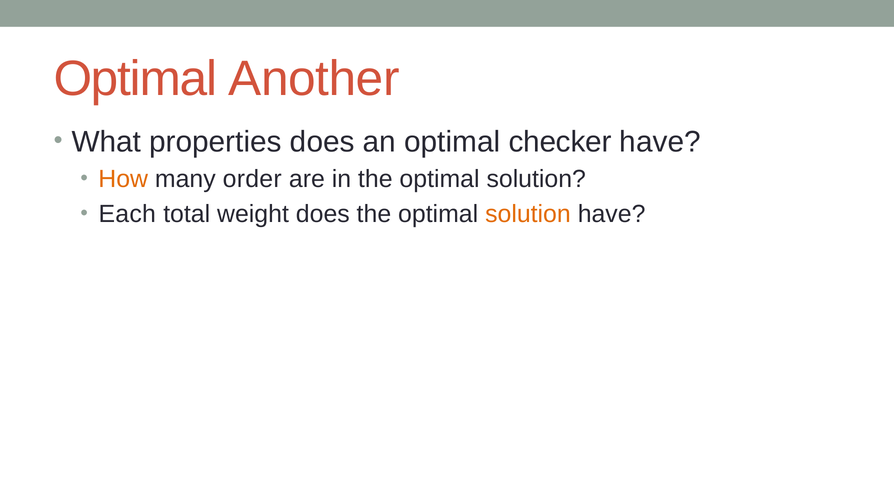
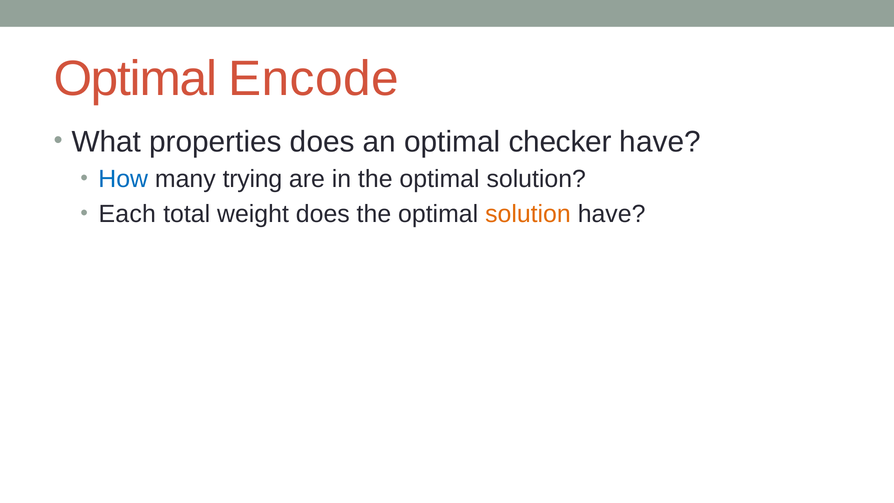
Another: Another -> Encode
How colour: orange -> blue
order: order -> trying
